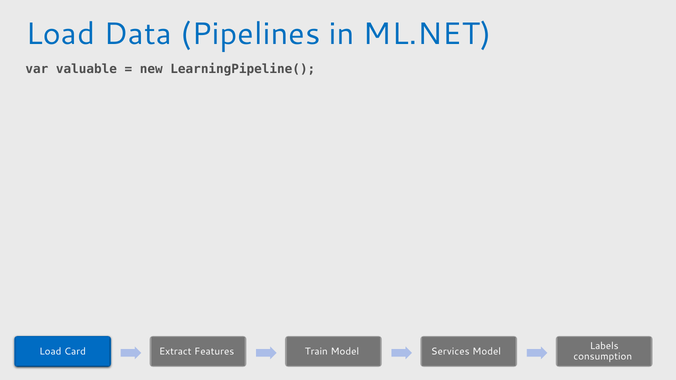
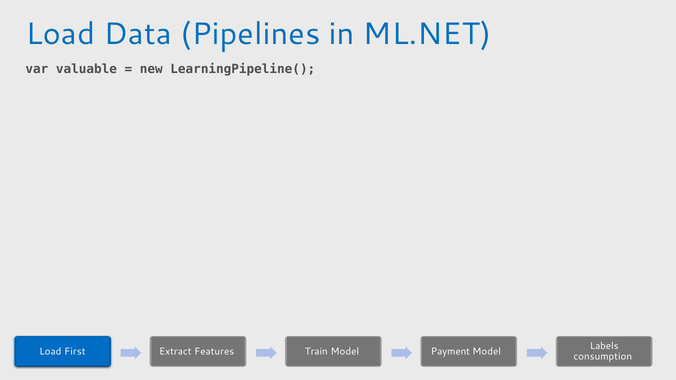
Card: Card -> First
Services: Services -> Payment
